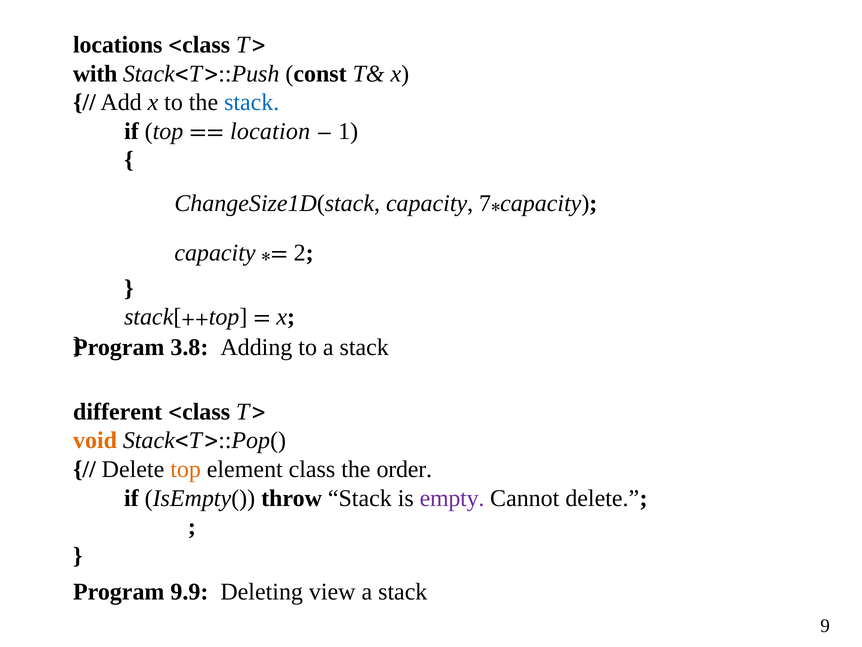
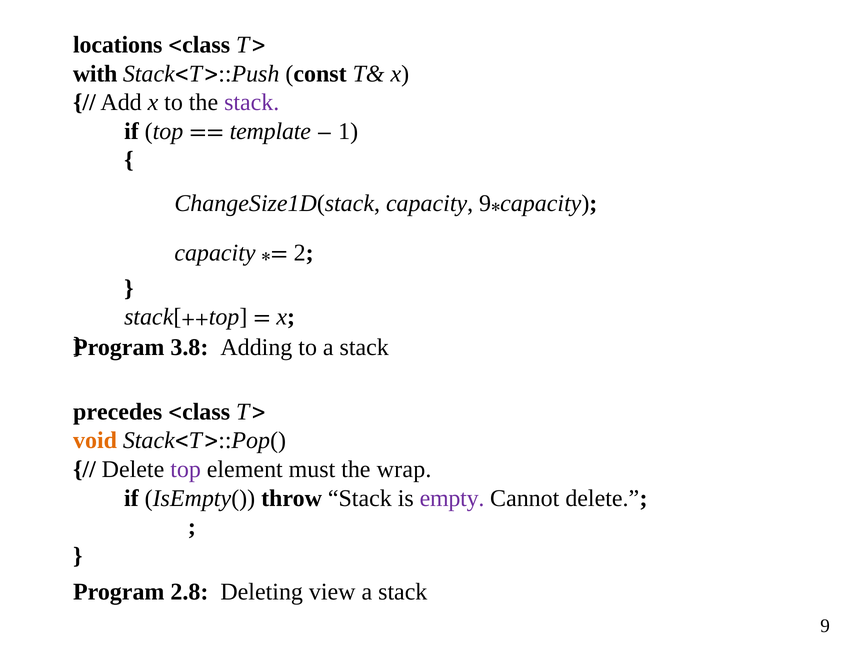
stack at (252, 102) colour: blue -> purple
location: location -> template
capacity 7: 7 -> 9
different: different -> precedes
top at (186, 469) colour: orange -> purple
class: class -> must
order: order -> wrap
9.9: 9.9 -> 2.8
